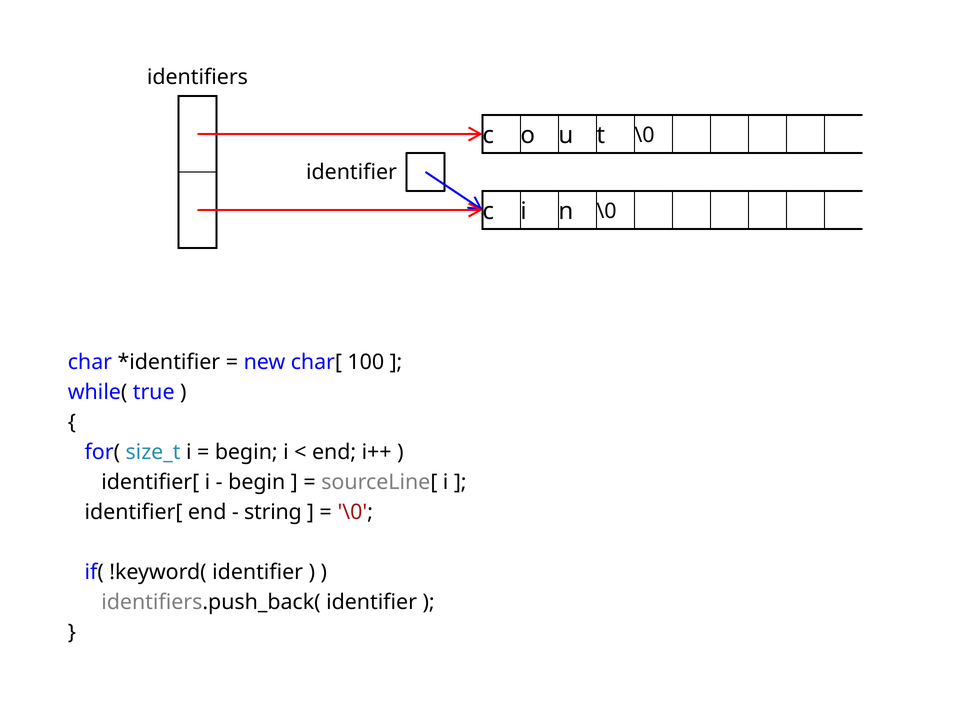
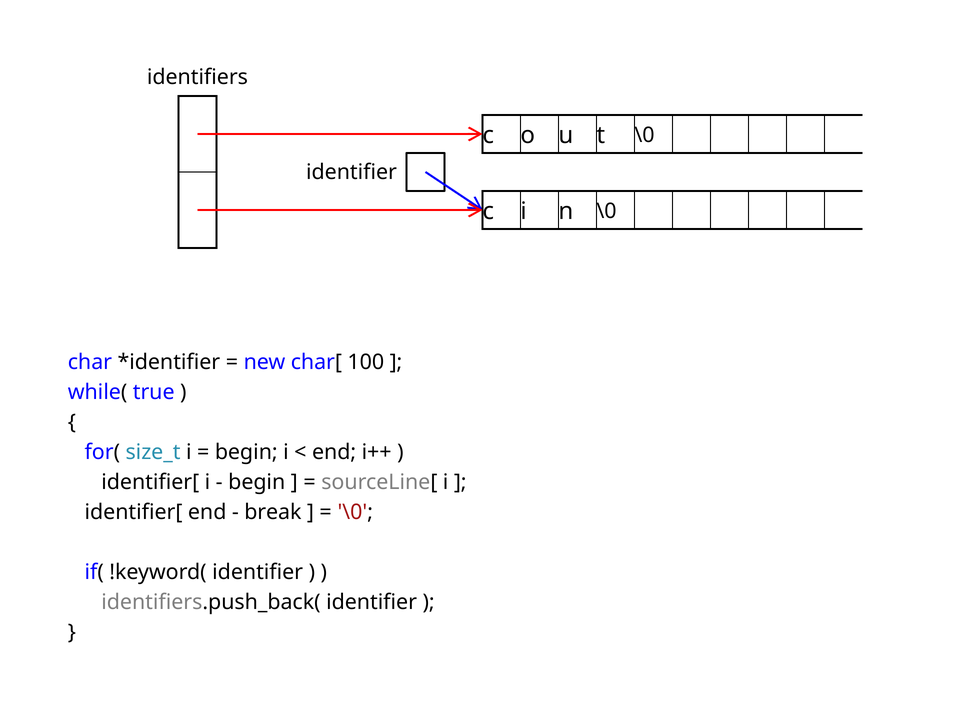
string: string -> break
